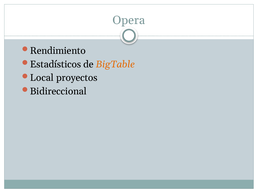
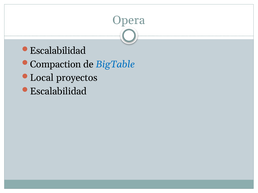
Rendimiento at (58, 51): Rendimiento -> Escalabilidad
Estadísticos: Estadísticos -> Compaction
BigTable colour: orange -> blue
Bidireccional at (58, 92): Bidireccional -> Escalabilidad
